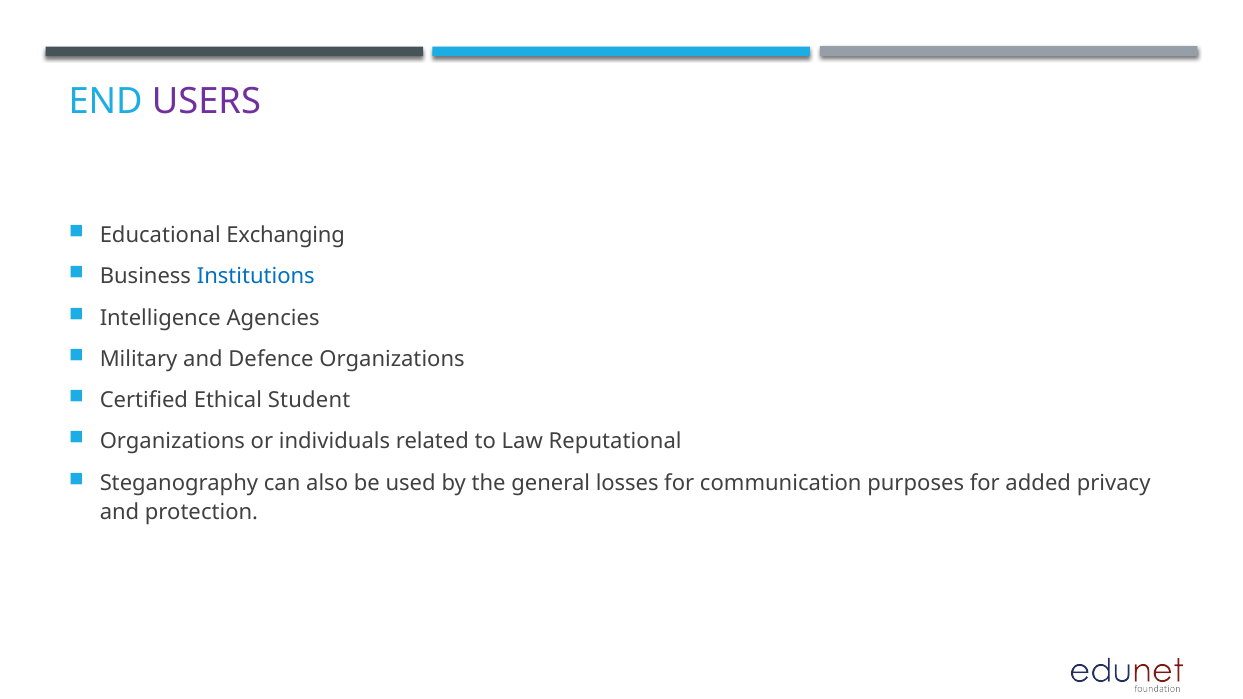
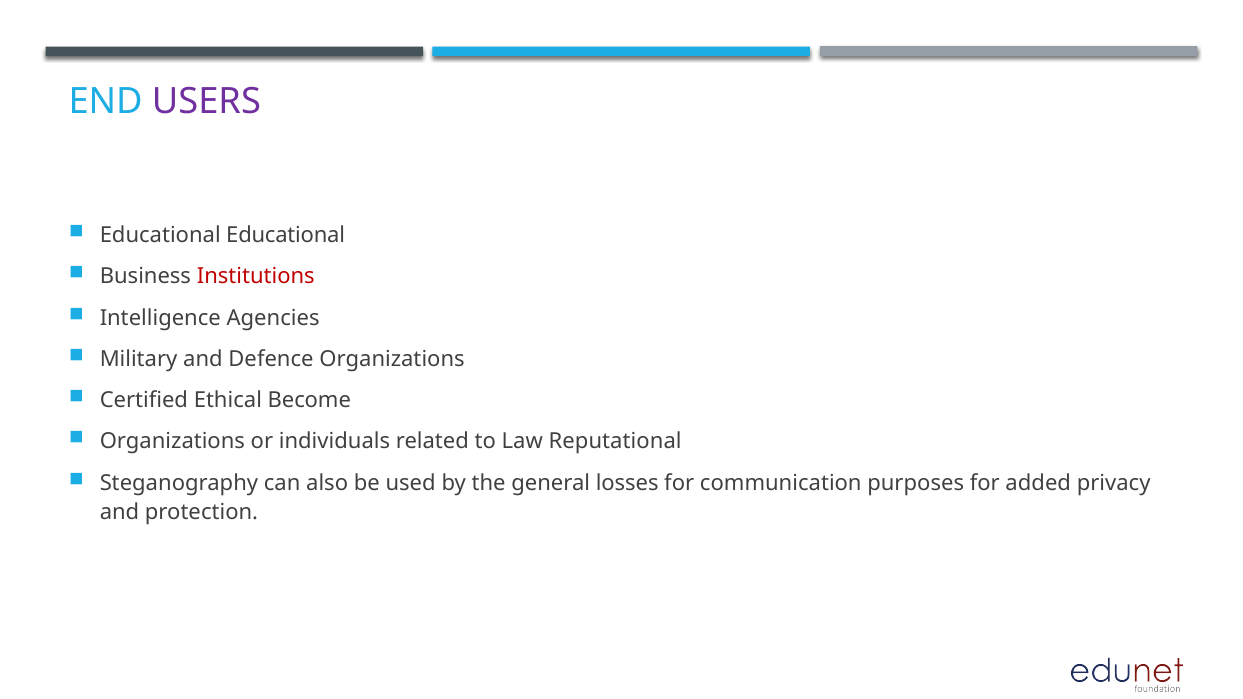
Educational Exchanging: Exchanging -> Educational
Institutions colour: blue -> red
Student: Student -> Become
